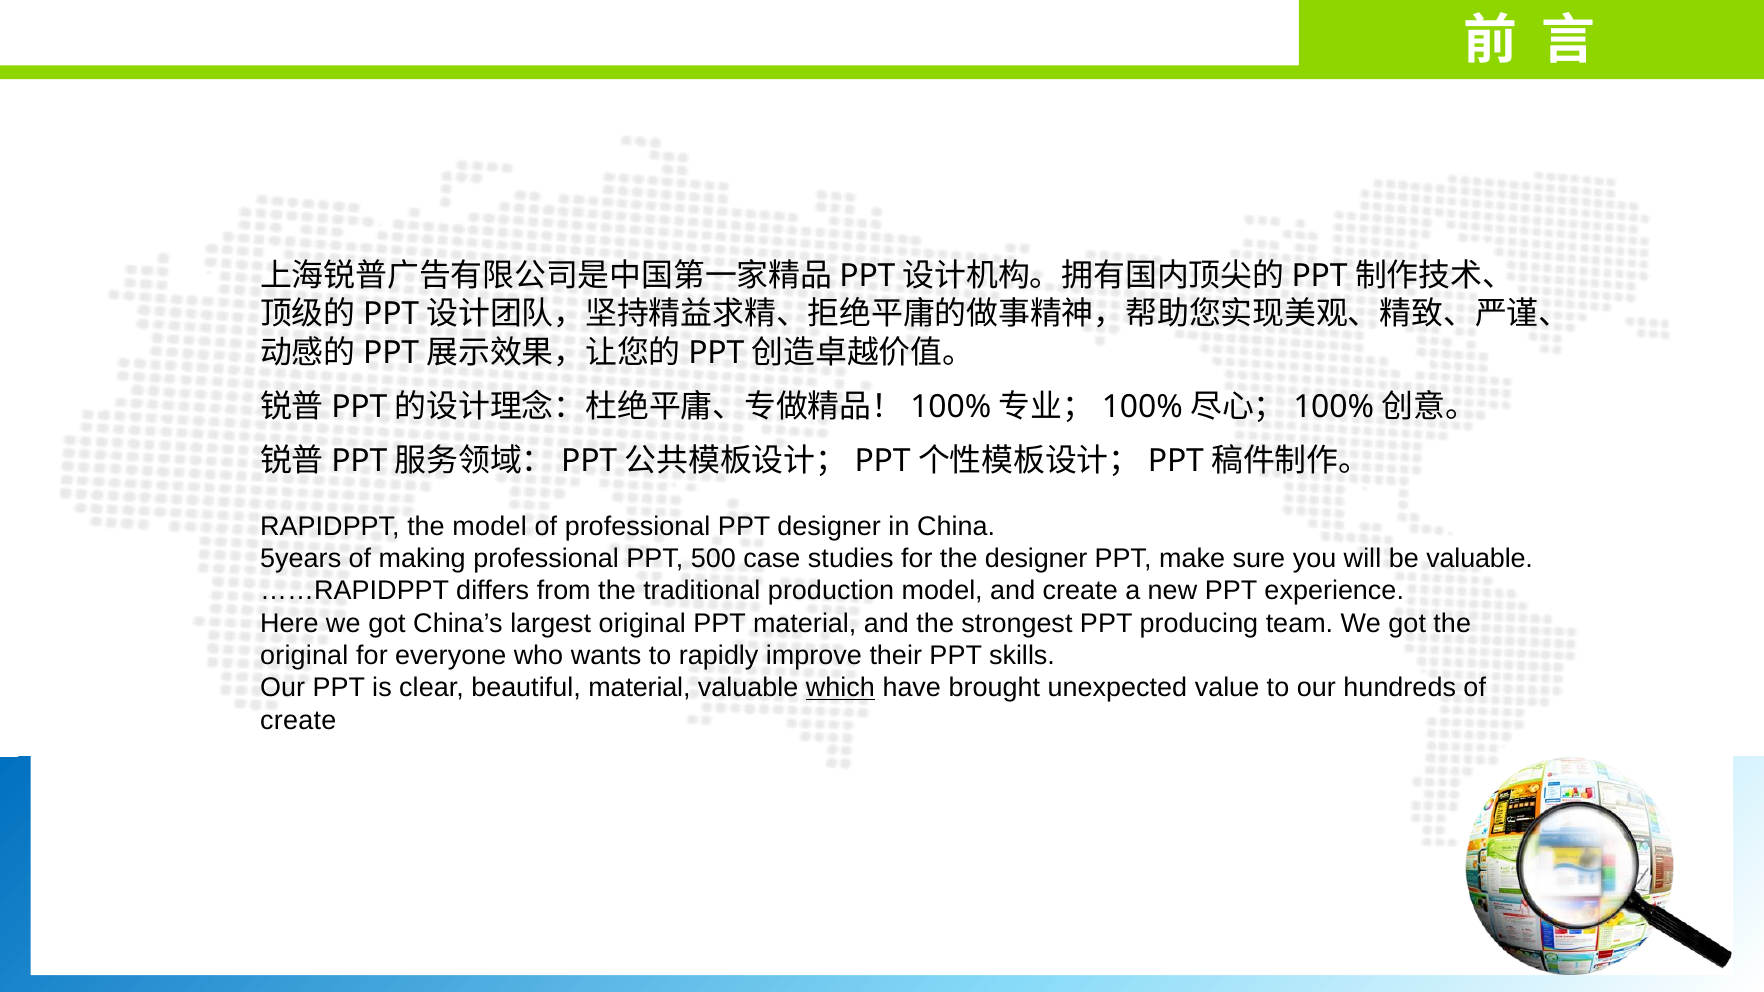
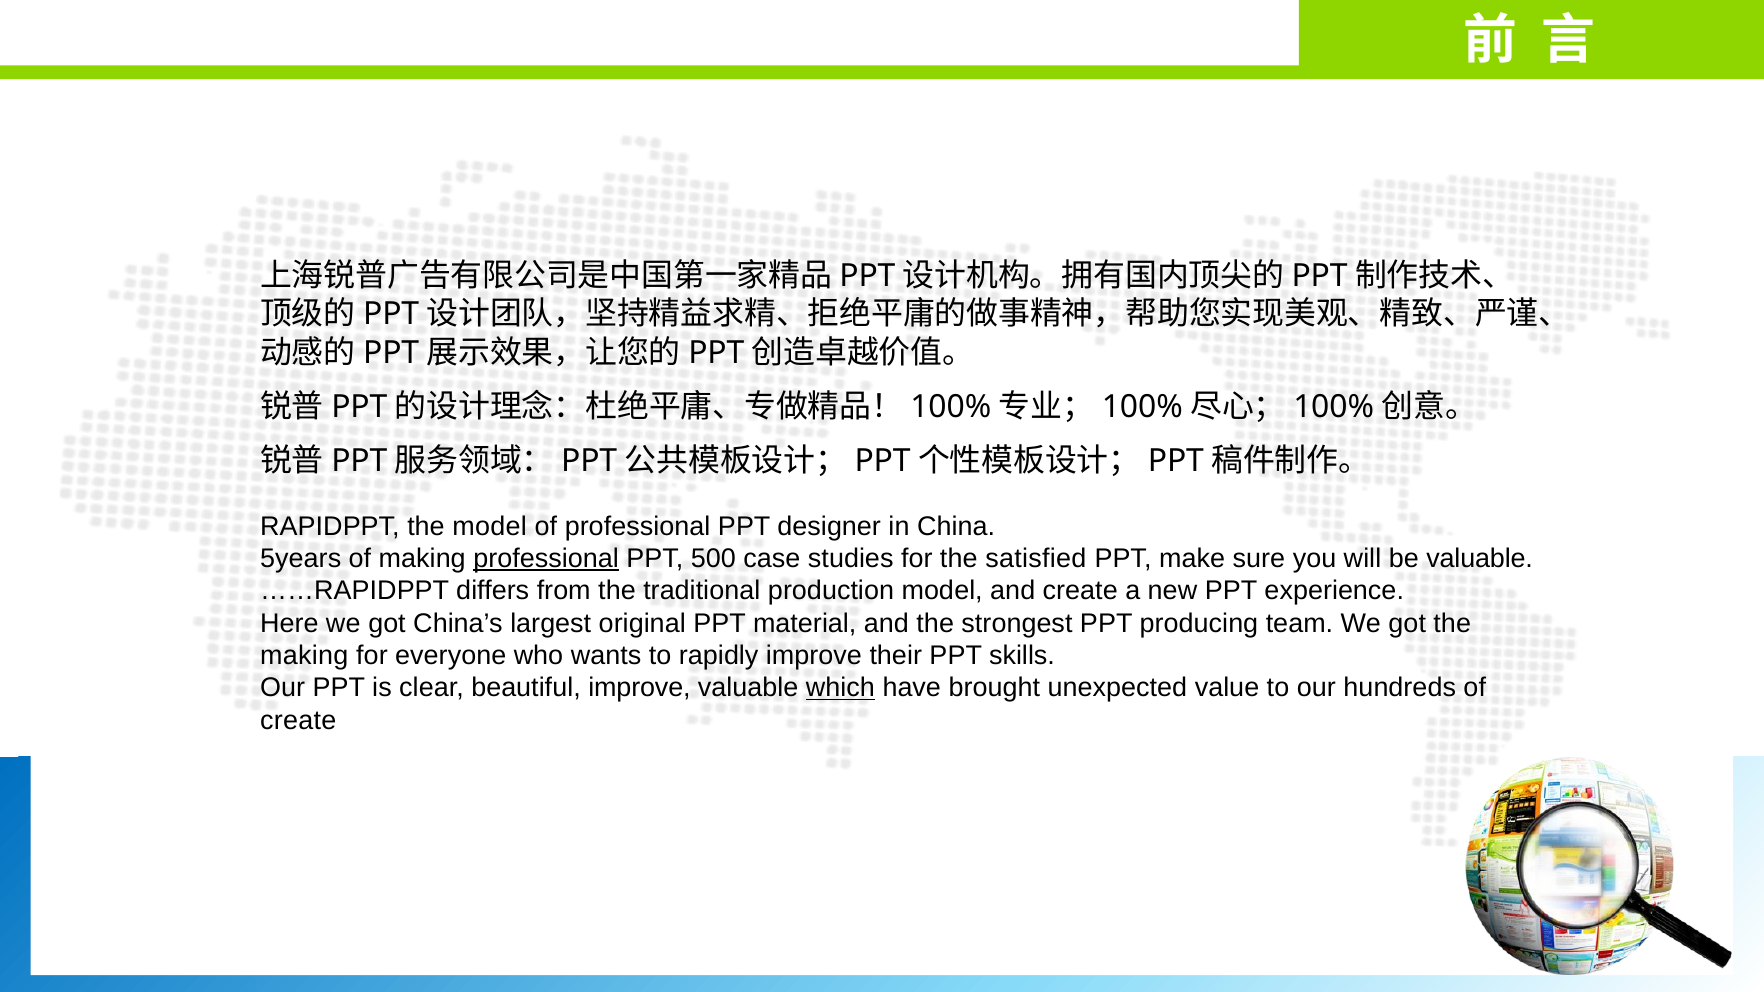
professional at (546, 559) underline: none -> present
the designer: designer -> satisfied
original at (304, 656): original -> making
beautiful material: material -> improve
